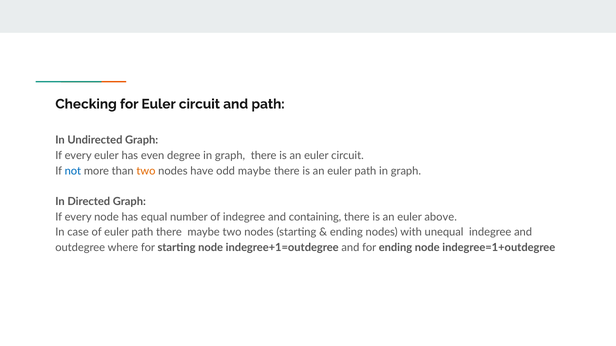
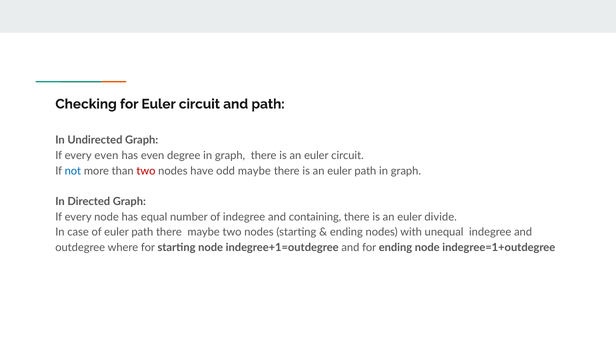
every euler: euler -> even
two at (146, 171) colour: orange -> red
above: above -> divide
